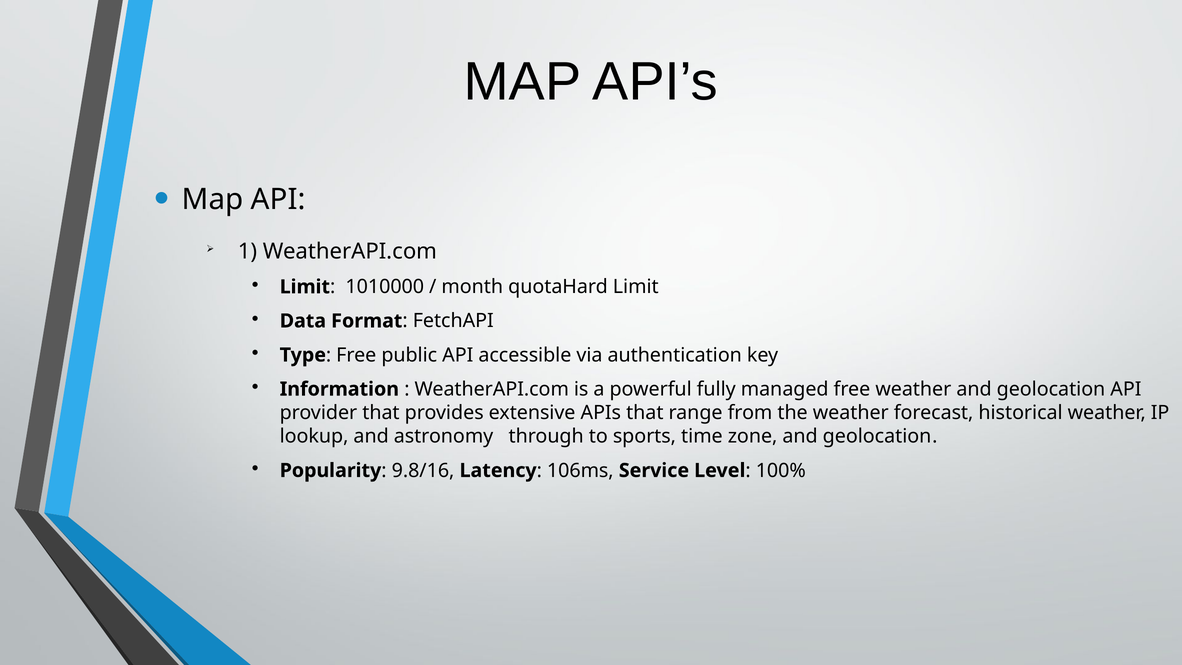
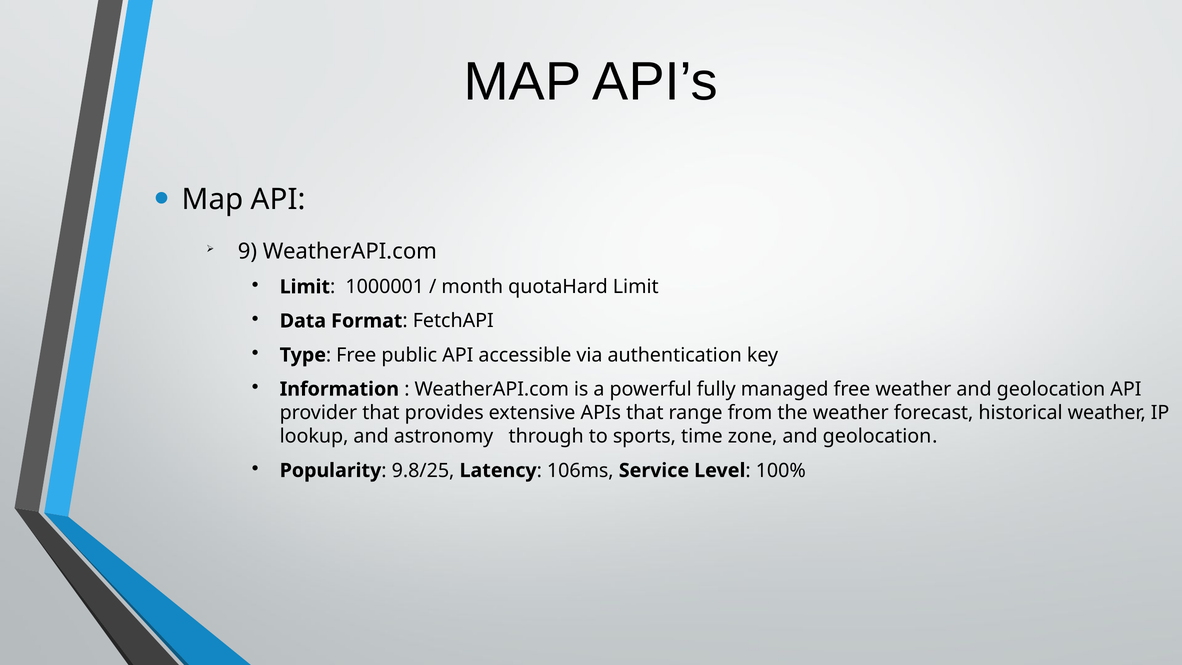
1: 1 -> 9
1010000: 1010000 -> 1000001
9.8/16: 9.8/16 -> 9.8/25
